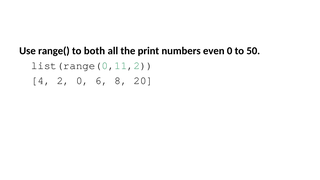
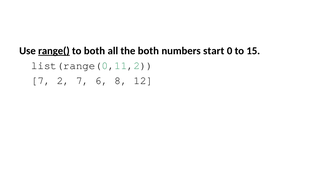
range( underline: none -> present
the print: print -> both
even: even -> start
50: 50 -> 15
4 at (41, 81): 4 -> 7
2 0: 0 -> 7
20: 20 -> 12
